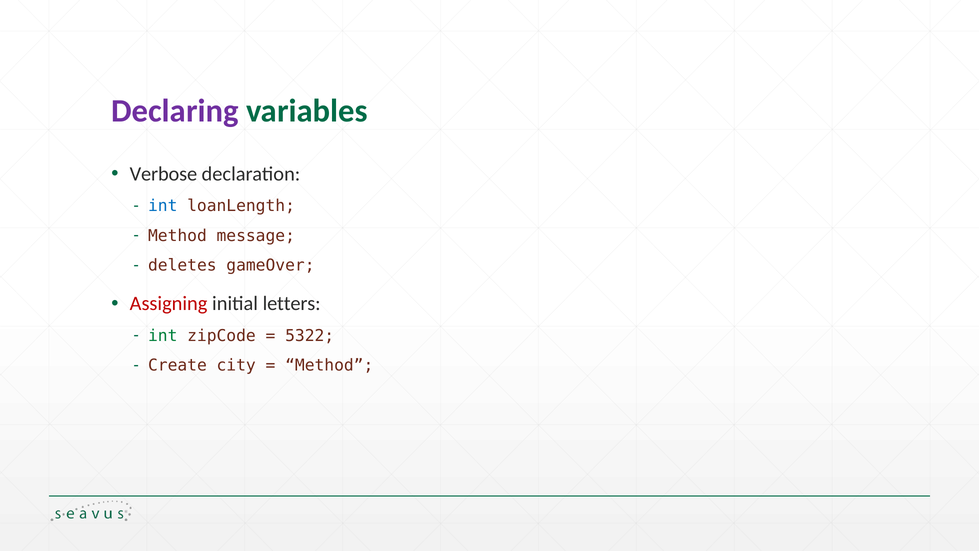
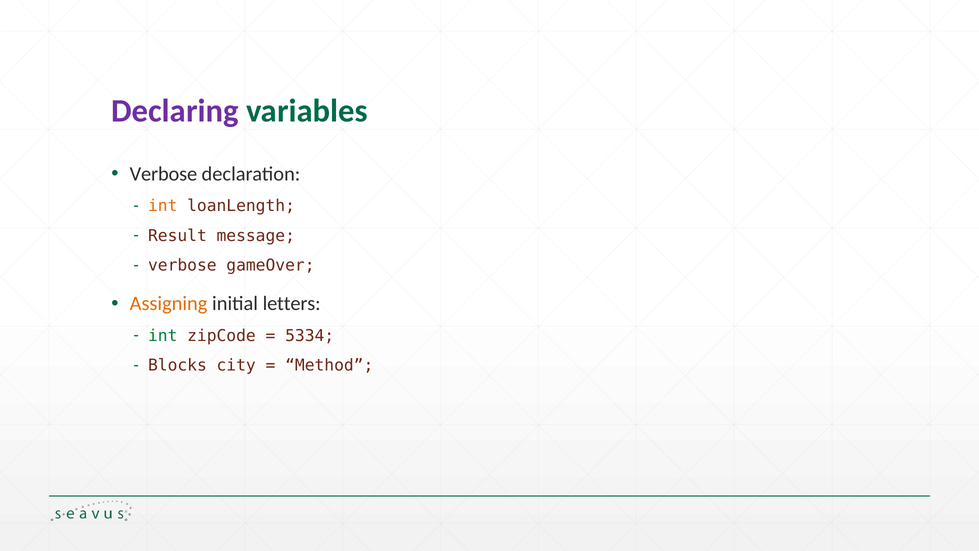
int at (163, 206) colour: blue -> orange
Method at (177, 236): Method -> Result
deletes at (182, 265): deletes -> verbose
Assigning colour: red -> orange
5322: 5322 -> 5334
Create: Create -> Blocks
